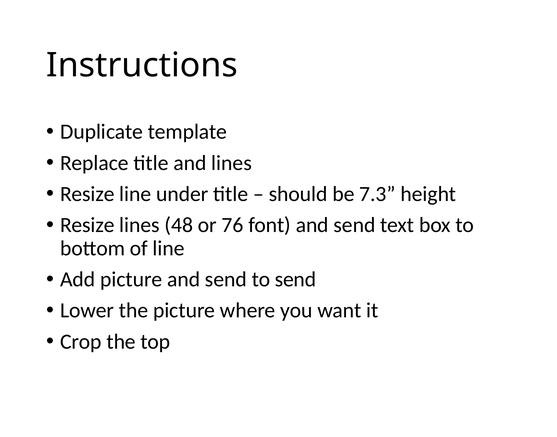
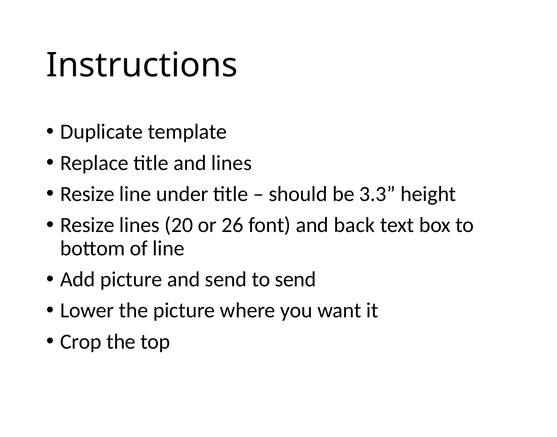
7.3: 7.3 -> 3.3
48: 48 -> 20
76: 76 -> 26
font and send: send -> back
